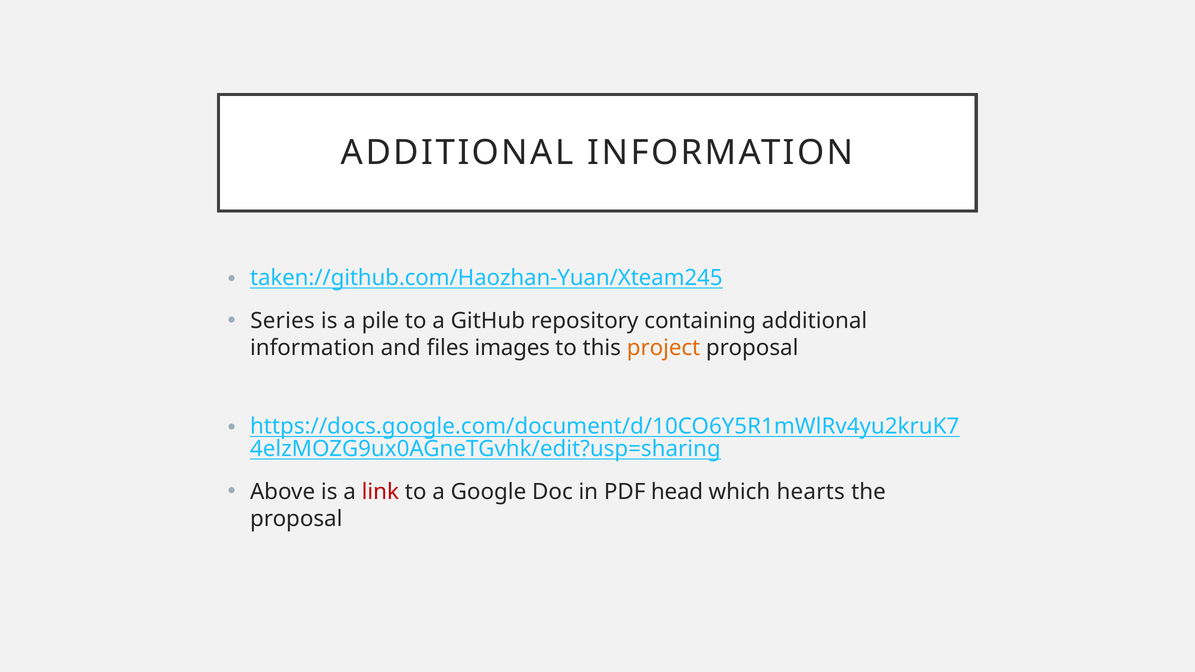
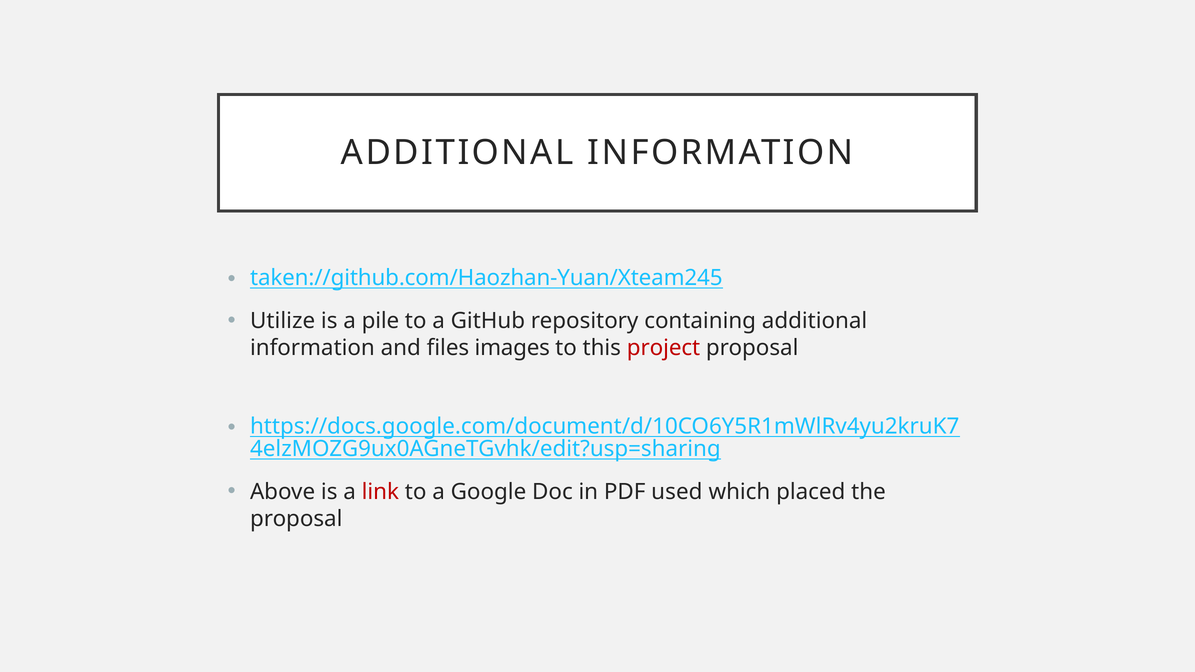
Series: Series -> Utilize
project colour: orange -> red
head: head -> used
hearts: hearts -> placed
